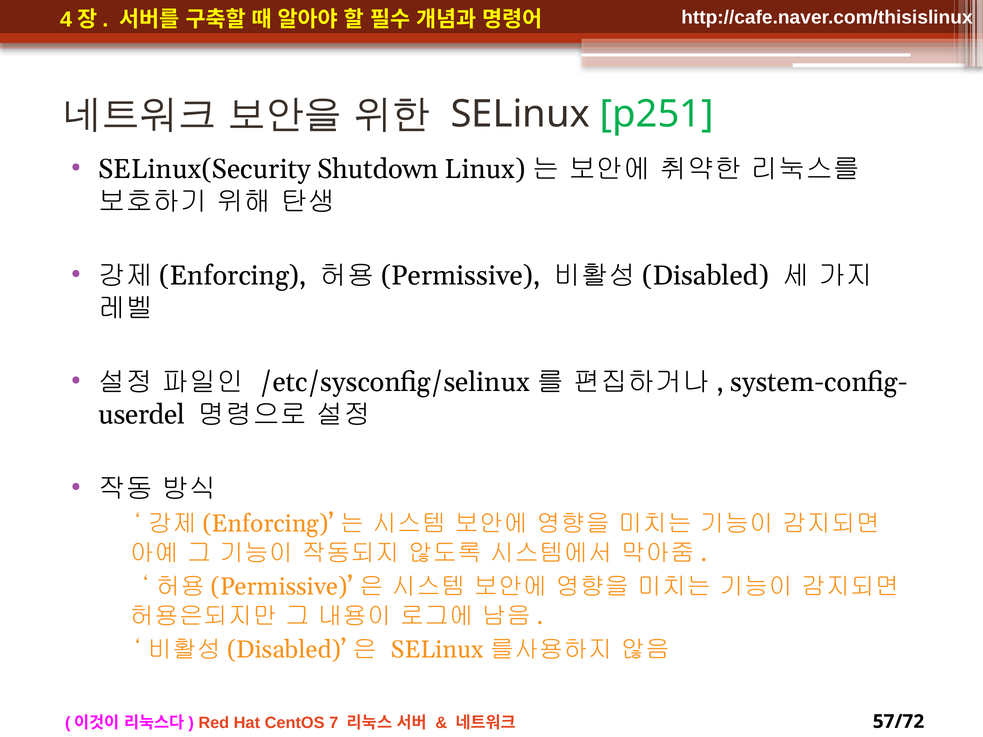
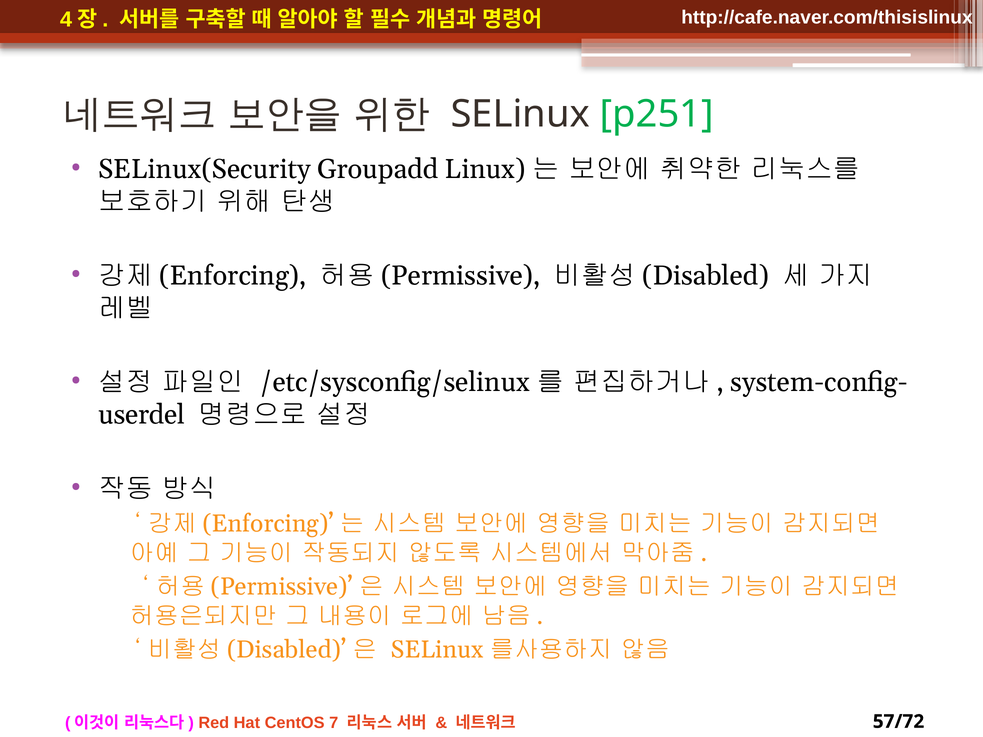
Shutdown: Shutdown -> Groupadd
